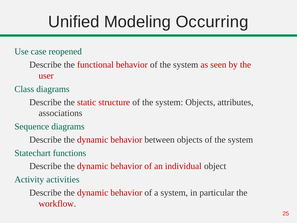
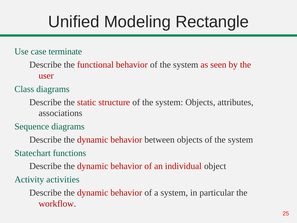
Occurring: Occurring -> Rectangle
reopened: reopened -> terminate
